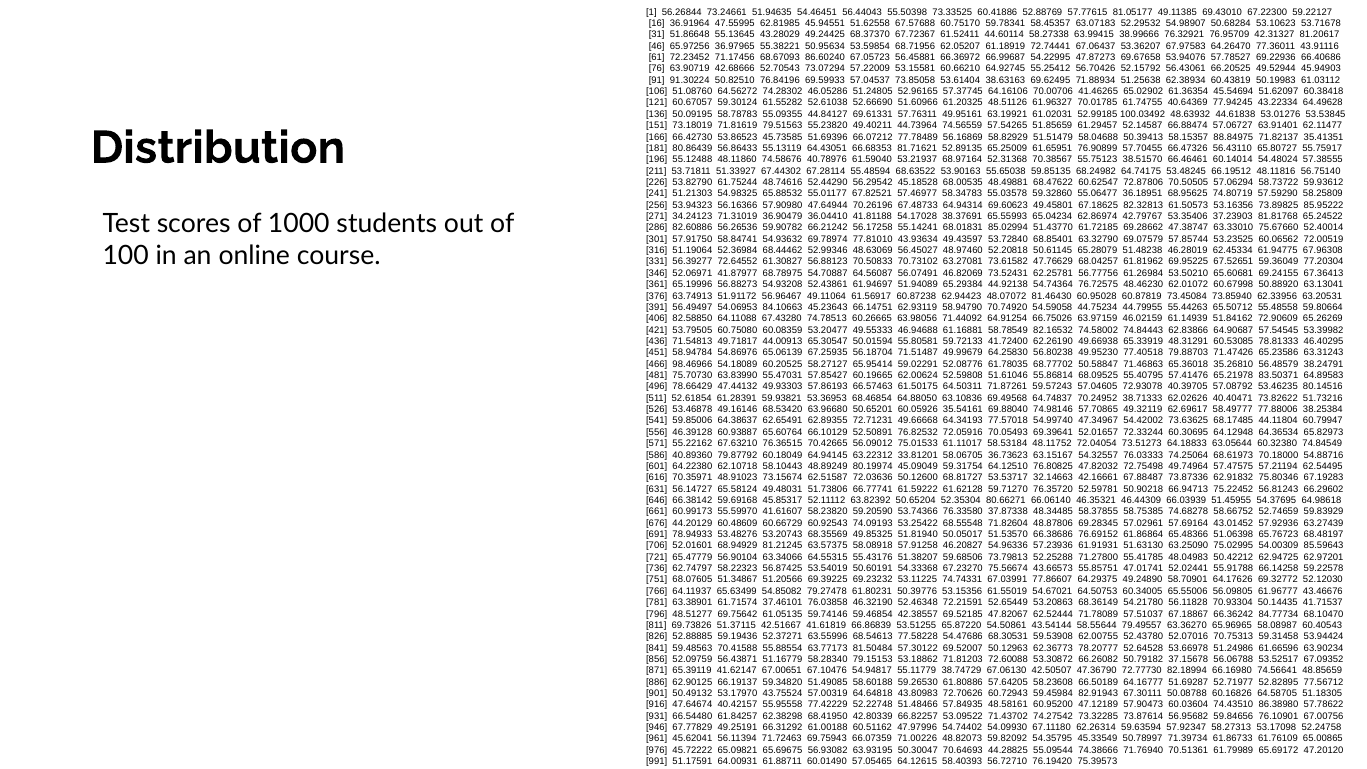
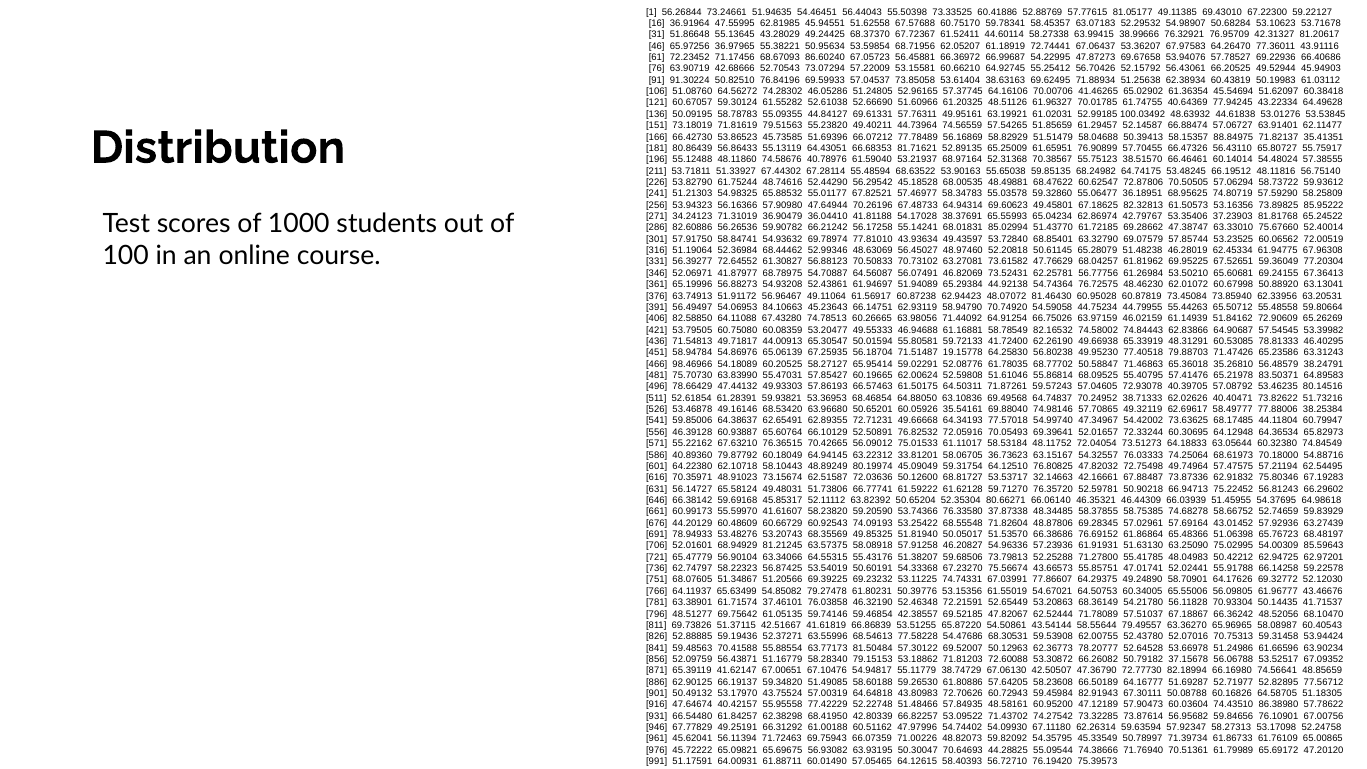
49.99679: 49.99679 -> 19.15778
84.77734: 84.77734 -> 48.52056
